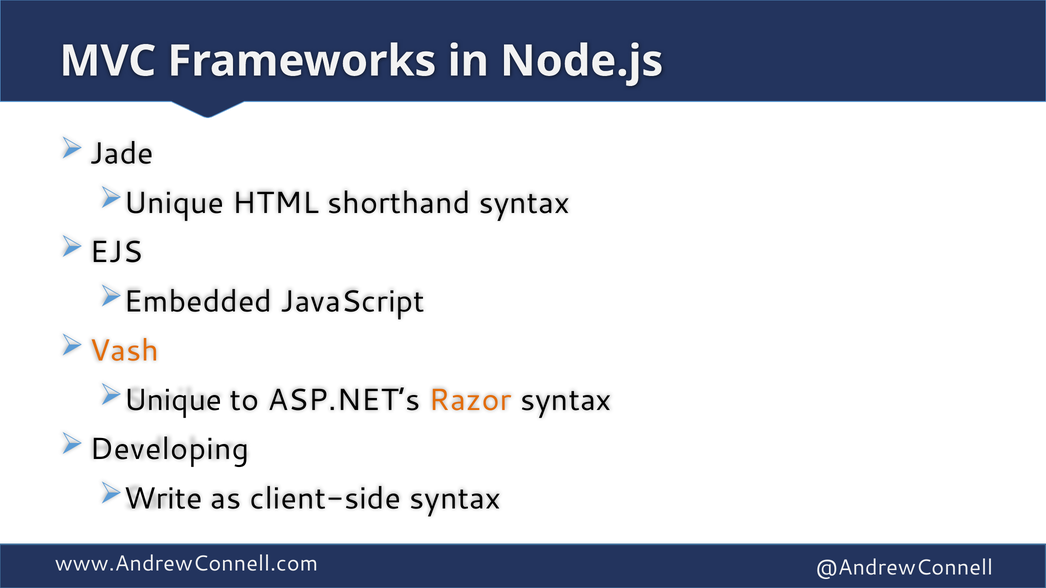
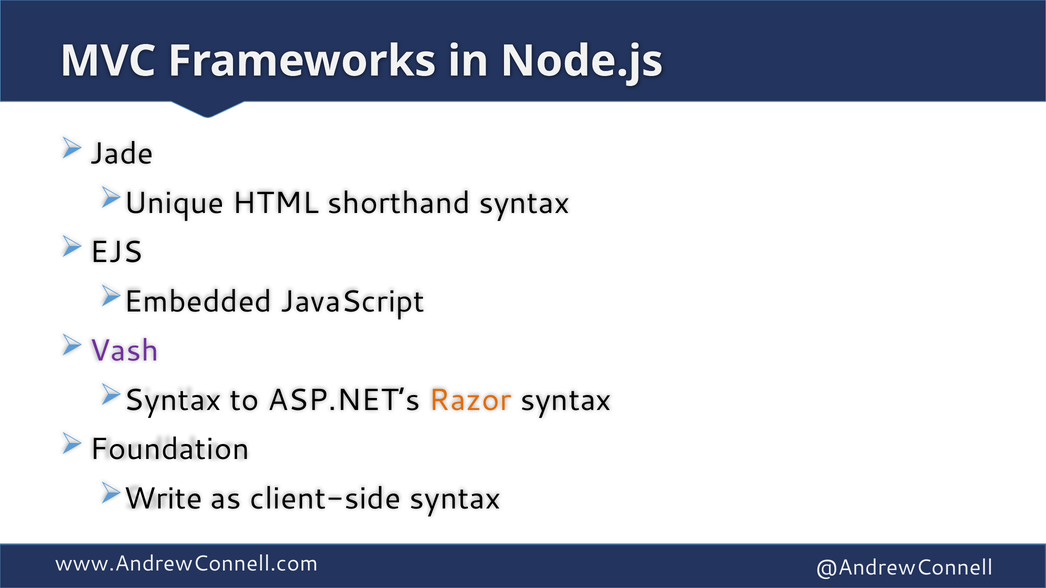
Vash colour: orange -> purple
Unique at (173, 400): Unique -> Syntax
Developing: Developing -> Foundation
